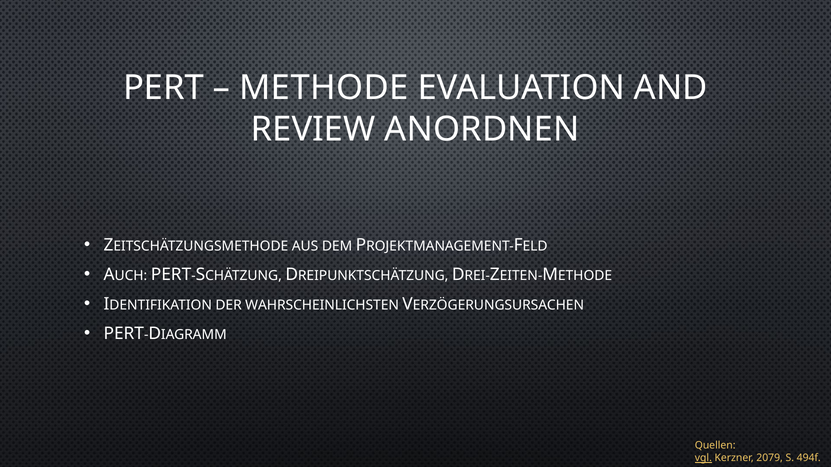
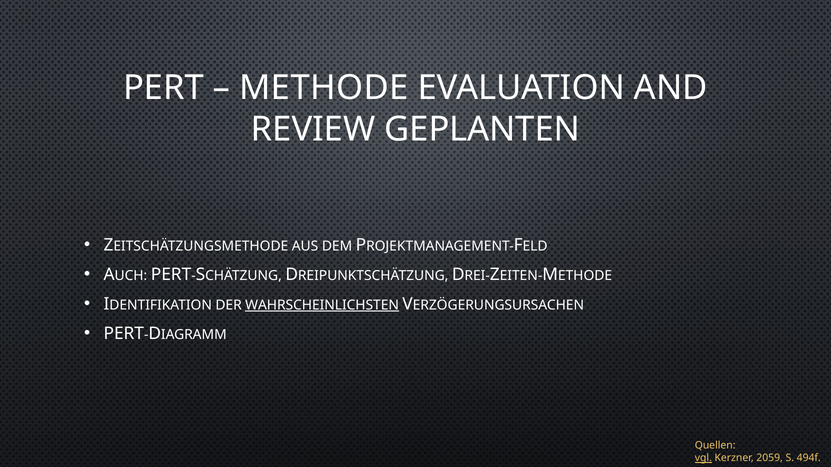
ANORDNEN: ANORDNEN -> GEPLANTEN
WAHRSCHEINLICHSTEN underline: none -> present
2079: 2079 -> 2059
